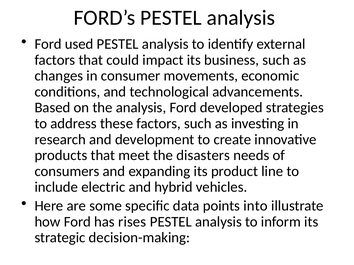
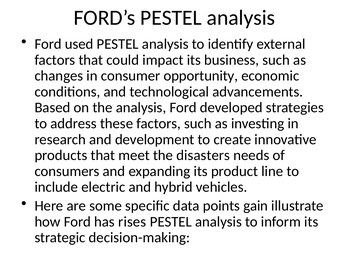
movements: movements -> opportunity
into: into -> gain
